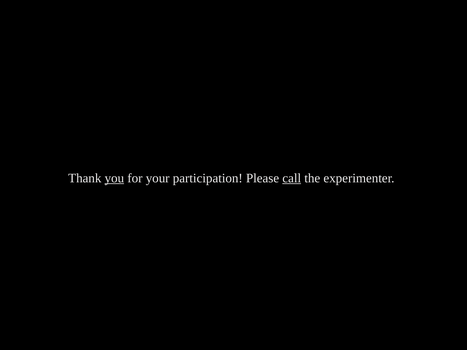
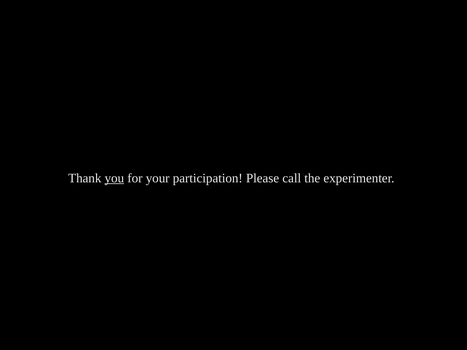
call underline: present -> none
